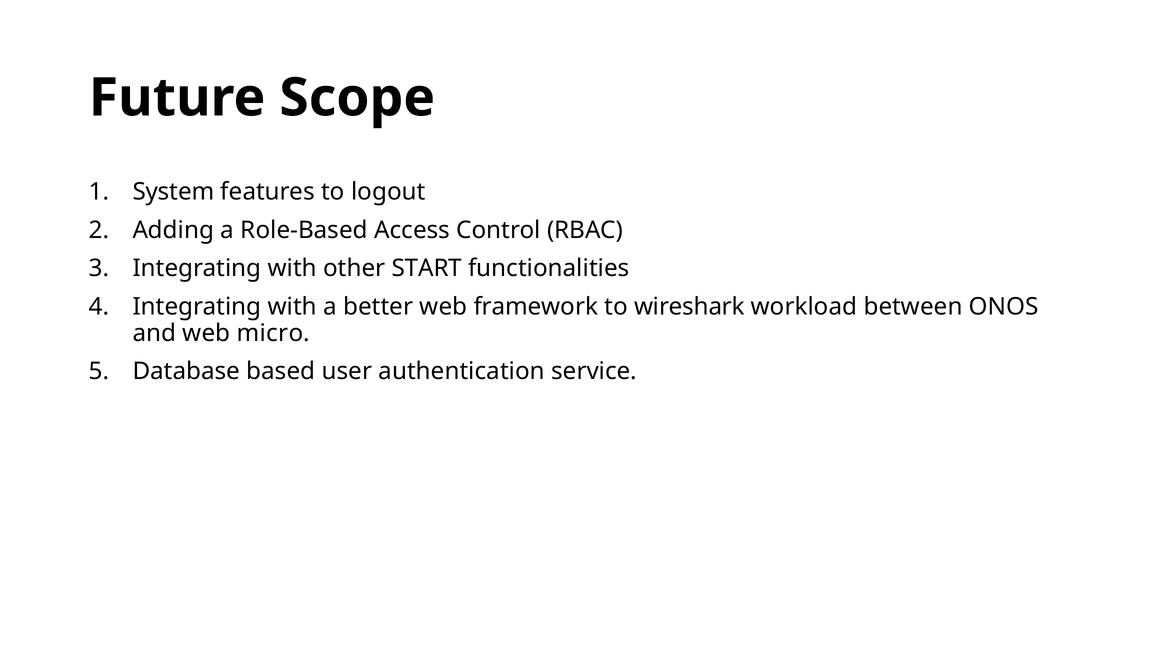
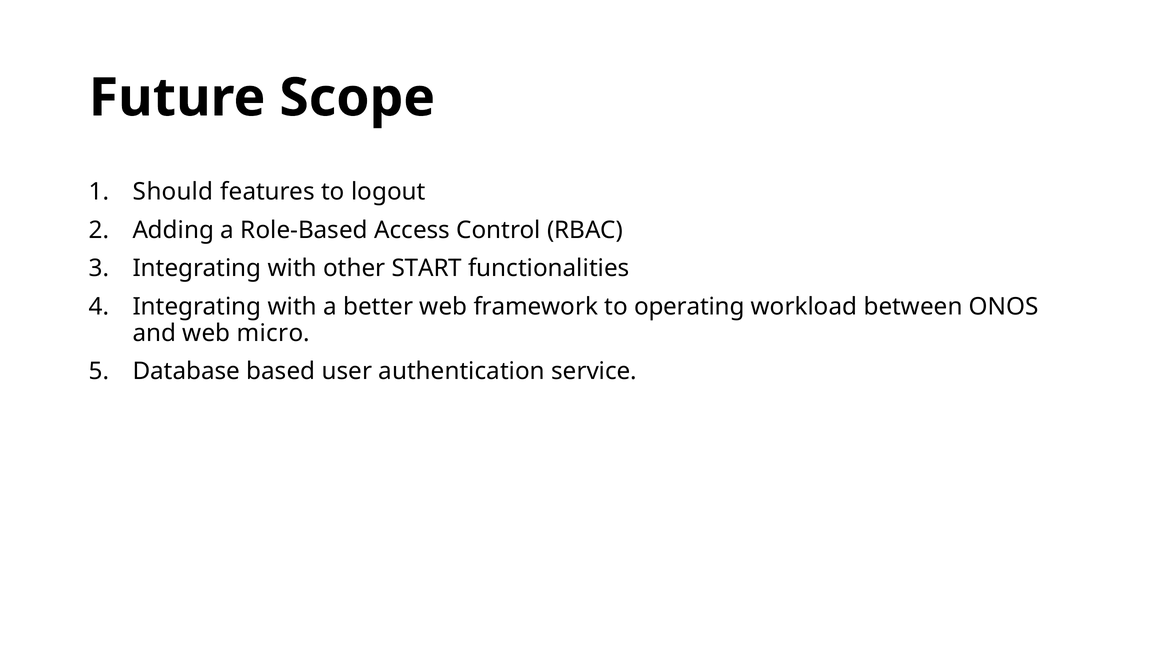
System: System -> Should
wireshark: wireshark -> operating
